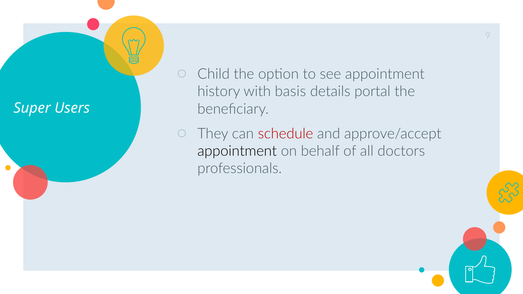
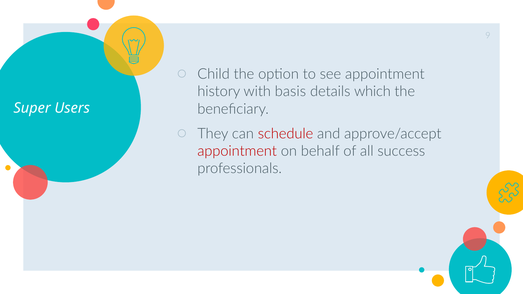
portal: portal -> which
appointment at (237, 151) colour: black -> red
doctors: doctors -> success
